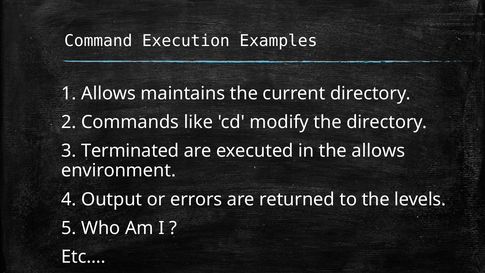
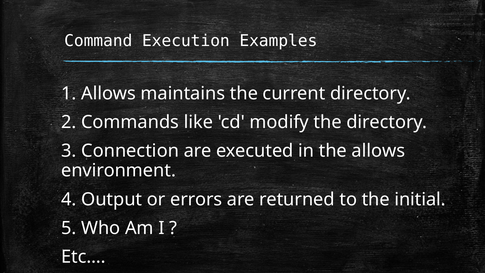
Terminated: Terminated -> Connection
levels: levels -> initial
